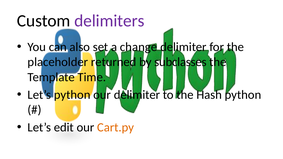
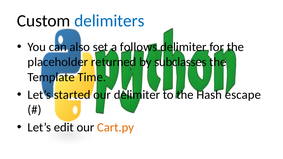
delimiters colour: purple -> blue
change: change -> follows
Let’s python: python -> started
Hash python: python -> escape
